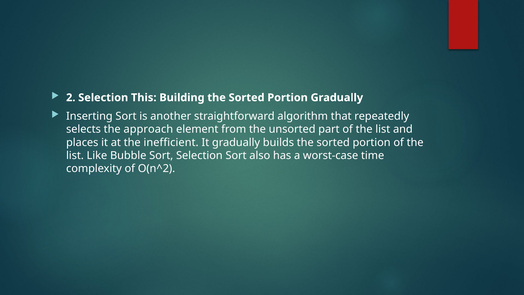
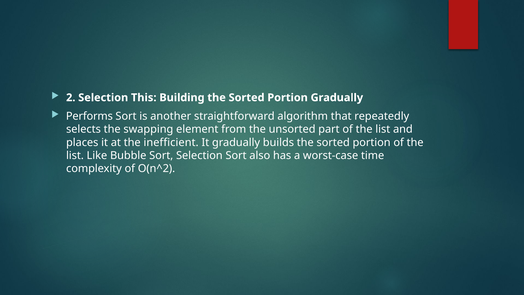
Inserting: Inserting -> Performs
approach: approach -> swapping
